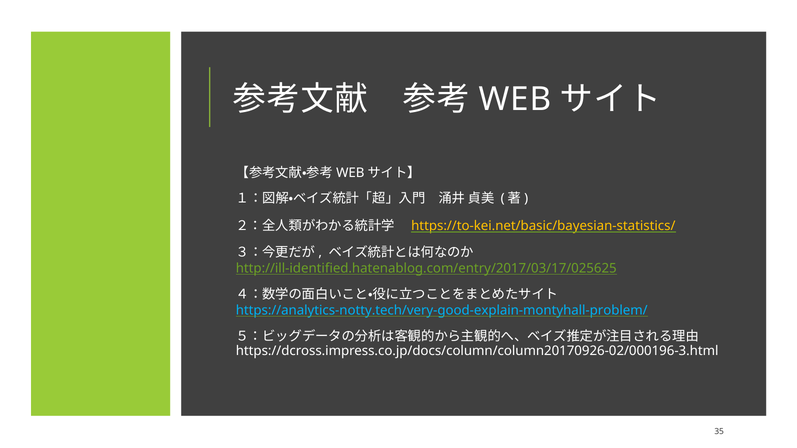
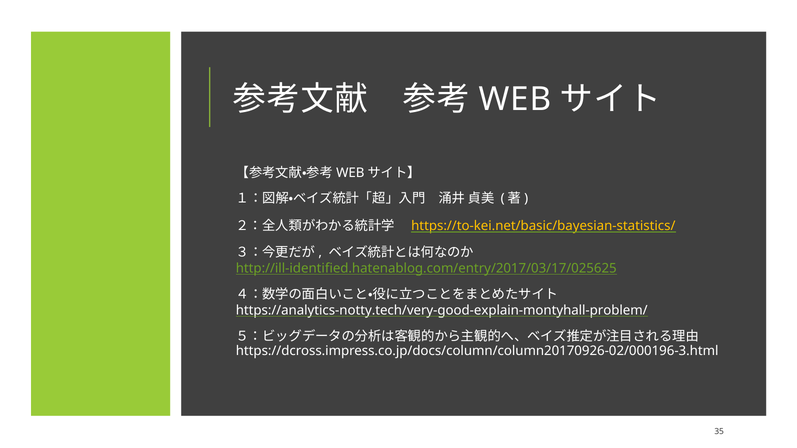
https://analytics-notty.tech/very-good-explain-montyhall-problem/ colour: light blue -> white
